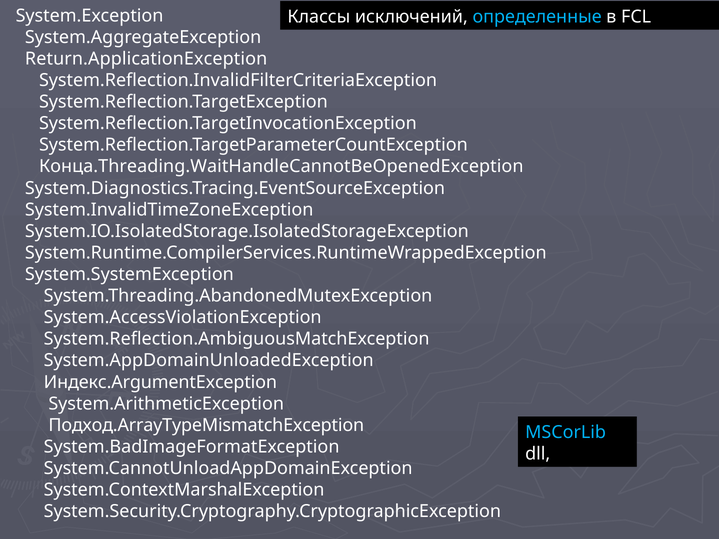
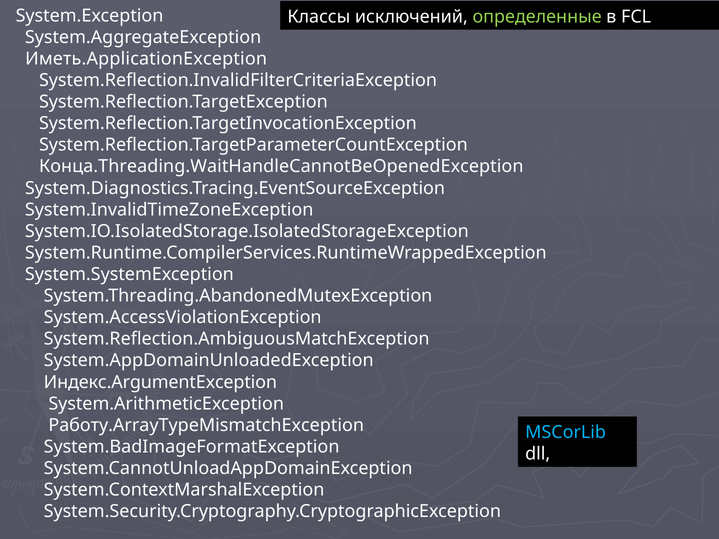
определенные colour: light blue -> light green
Return.ApplicationException: Return.ApplicationException -> Иметь.ApplicationException
Подход.ArrayTypeMismatchException: Подход.ArrayTypeMismatchException -> Работу.ArrayTypeMismatchException
